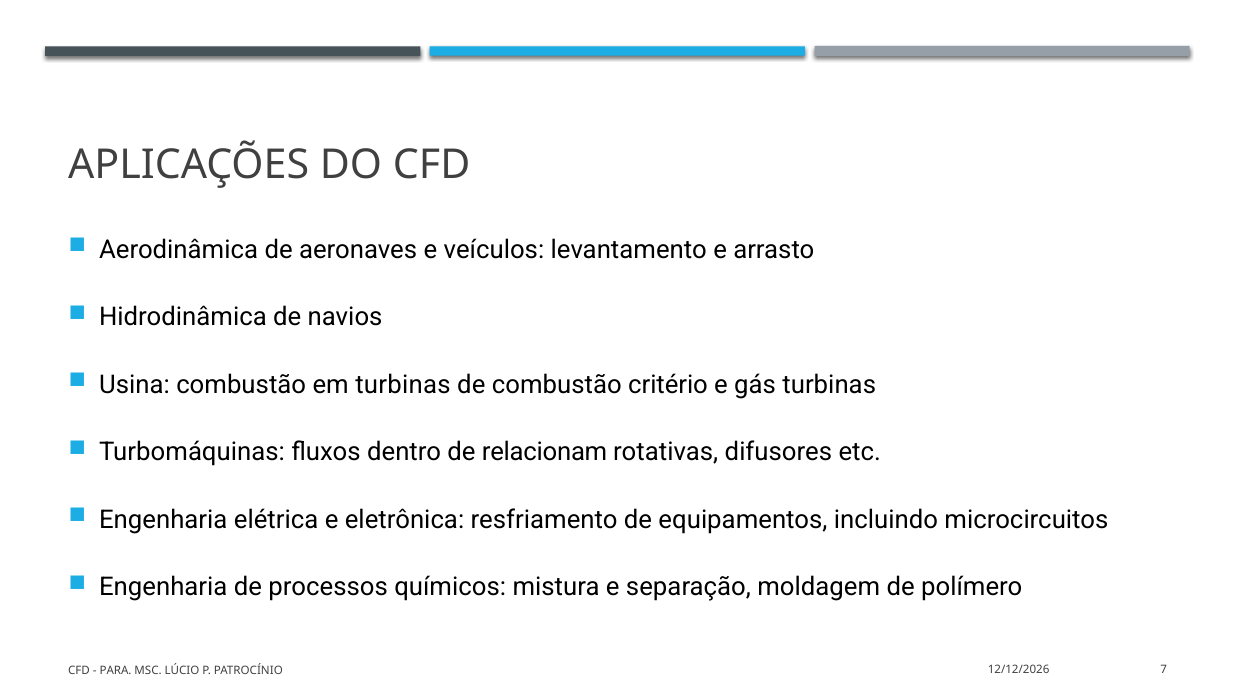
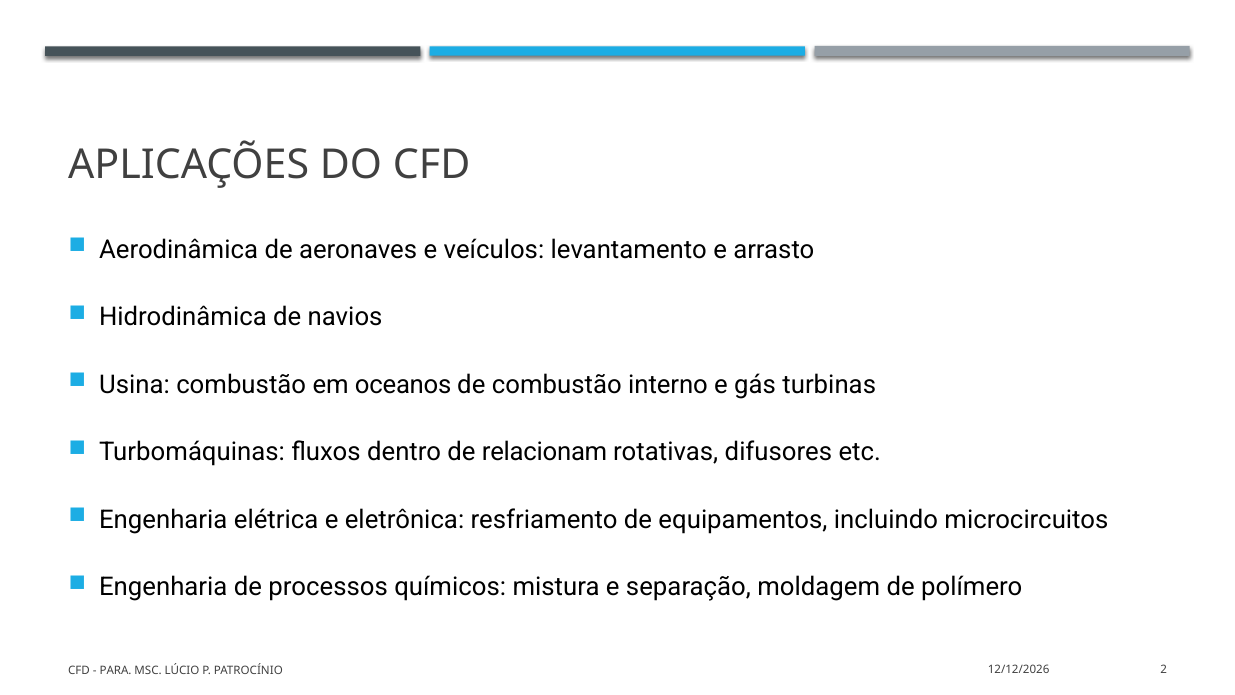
em turbinas: turbinas -> oceanos
critério: critério -> interno
7: 7 -> 2
